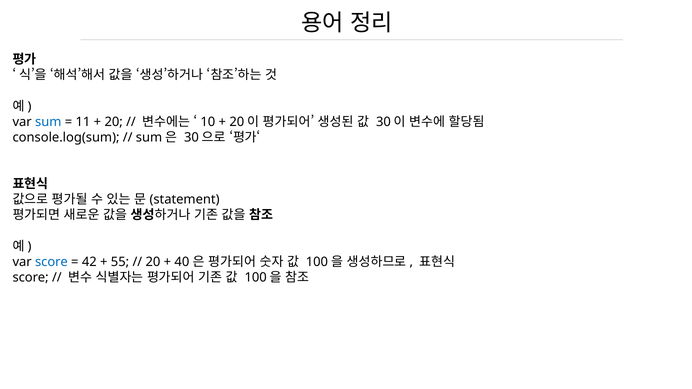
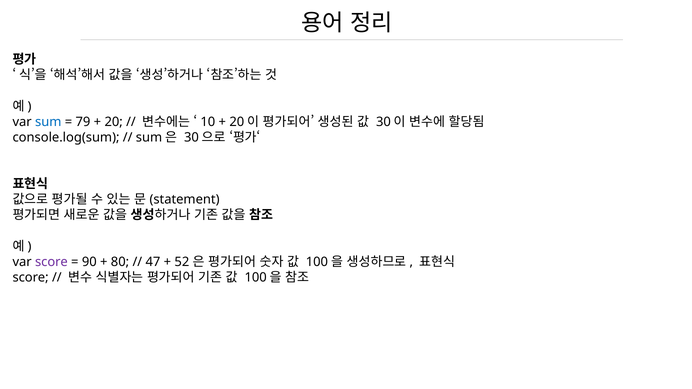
11: 11 -> 79
score at (51, 262) colour: blue -> purple
42: 42 -> 90
55: 55 -> 80
20 at (153, 262): 20 -> 47
40: 40 -> 52
